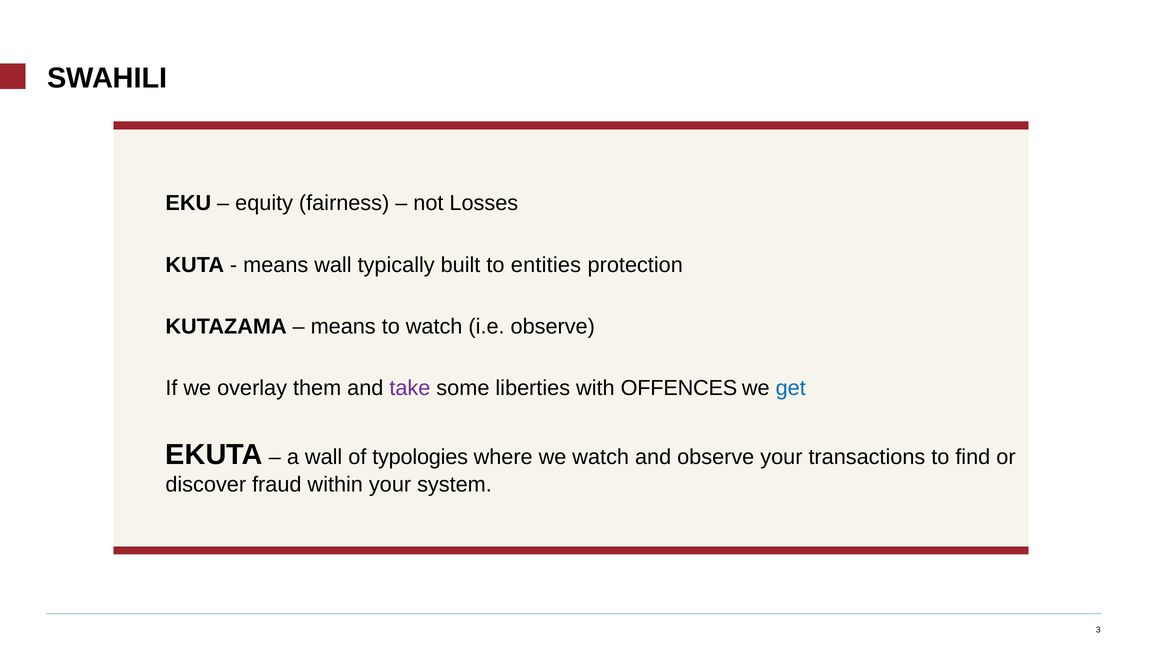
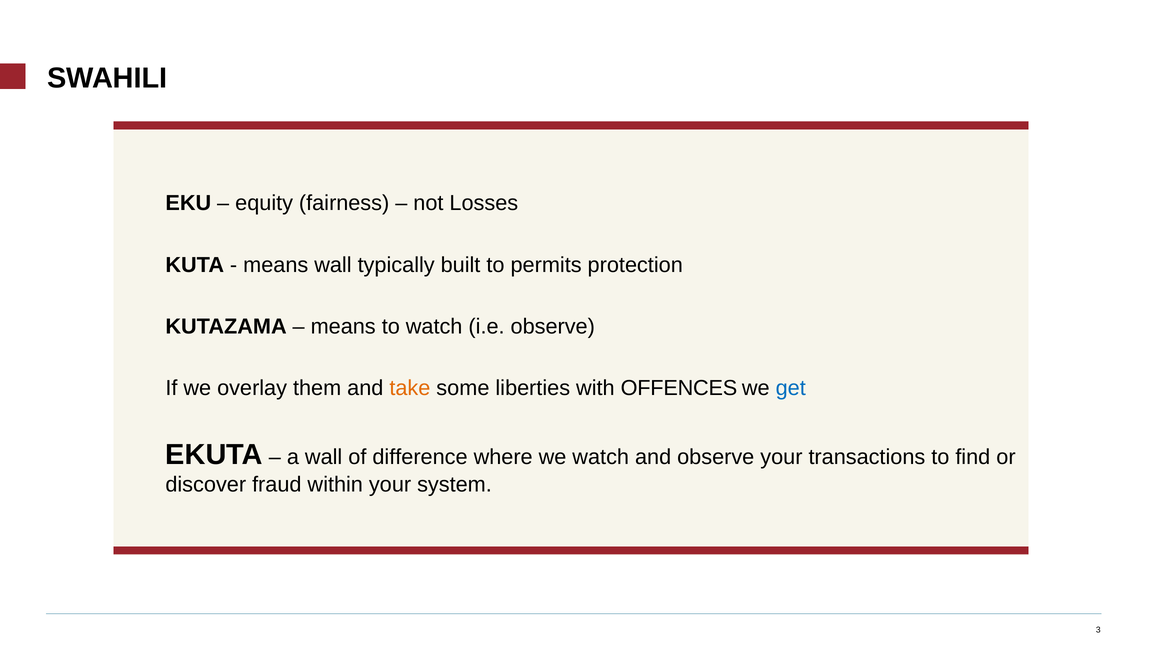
entities: entities -> permits
take colour: purple -> orange
typologies: typologies -> difference
